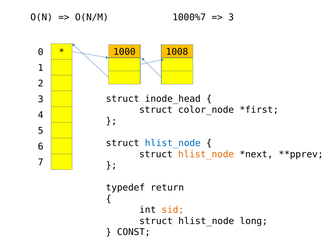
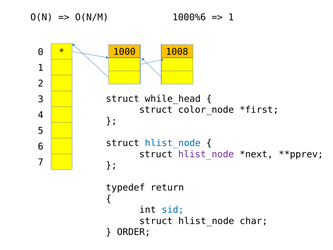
1000%7: 1000%7 -> 1000%6
3 at (231, 17): 3 -> 1
inode_head: inode_head -> while_head
hlist_node at (206, 154) colour: orange -> purple
sid colour: orange -> blue
long: long -> char
CONST: CONST -> ORDER
